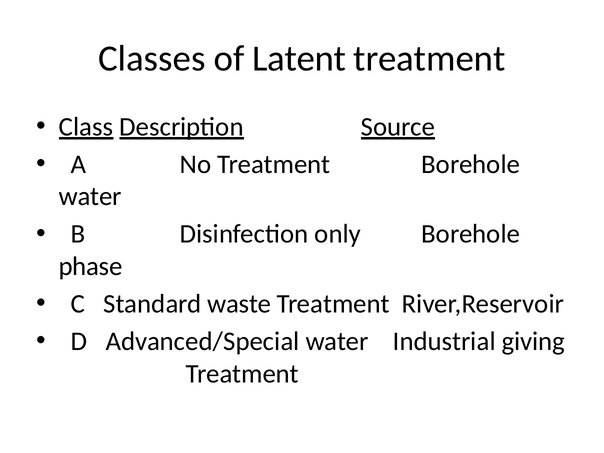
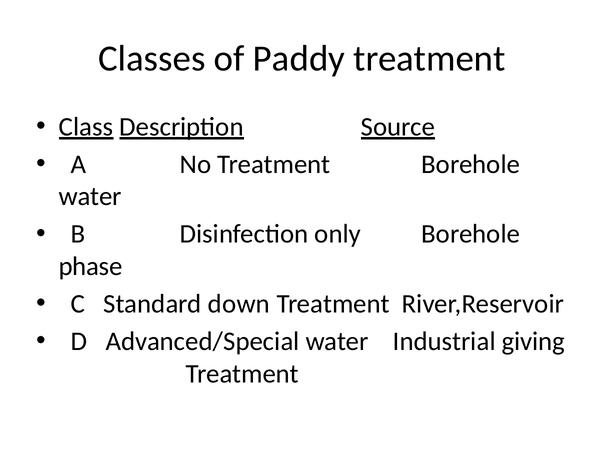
Latent: Latent -> Paddy
waste: waste -> down
